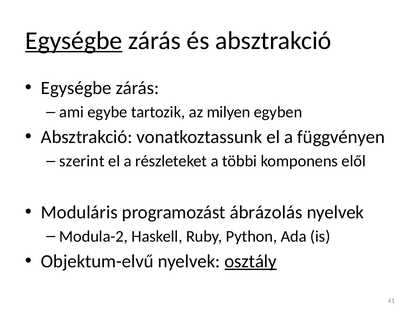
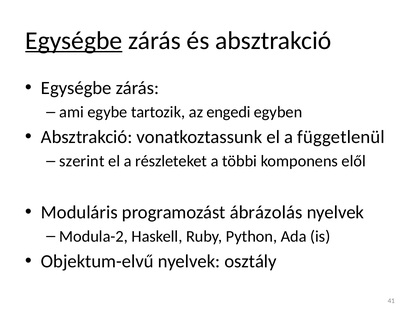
milyen: milyen -> engedi
függvényen: függvényen -> függetlenül
osztály underline: present -> none
